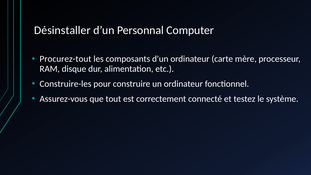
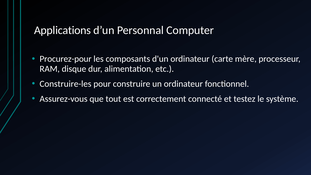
Désinstaller: Désinstaller -> Applications
Procurez-tout: Procurez-tout -> Procurez-pour
